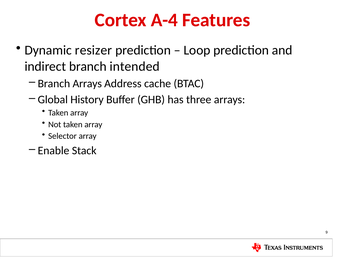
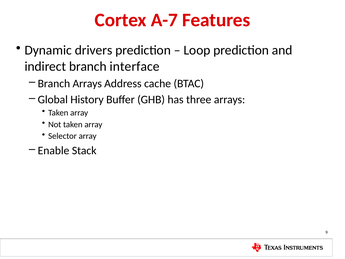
A-4: A-4 -> A-7
resizer: resizer -> drivers
intended: intended -> interface
